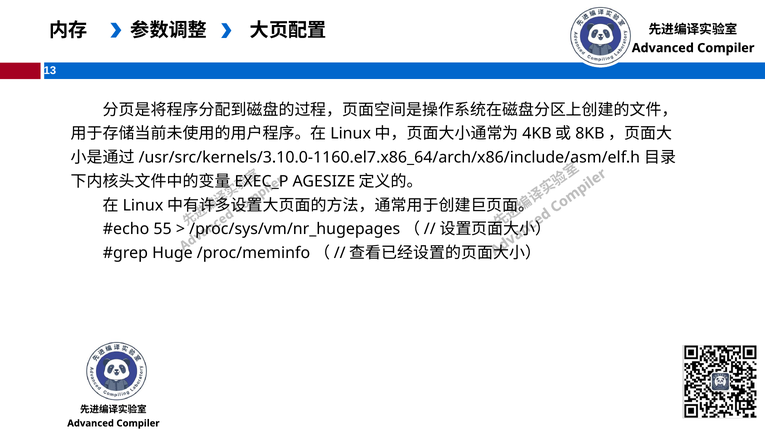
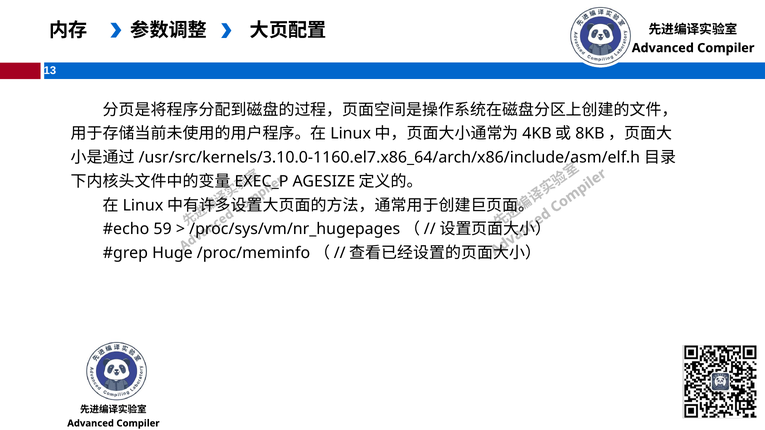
55: 55 -> 59
